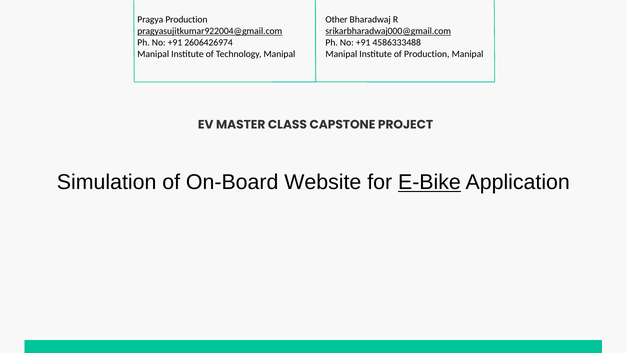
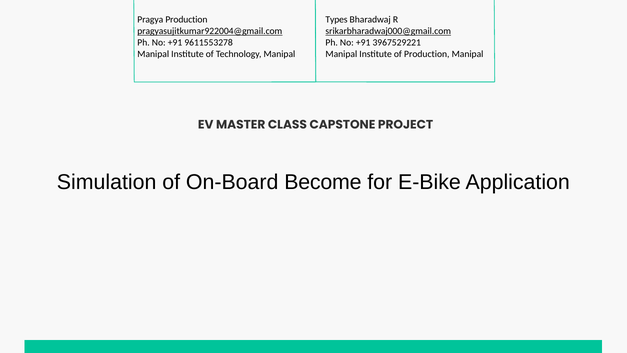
Other: Other -> Types
4586333488: 4586333488 -> 3967529221
2606426974: 2606426974 -> 9611553278
Website: Website -> Become
E-Bike underline: present -> none
